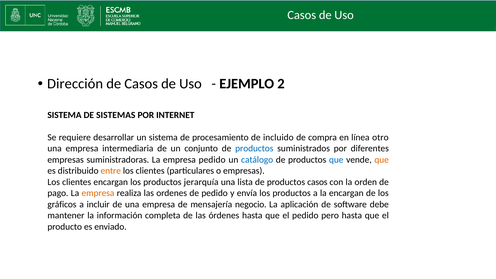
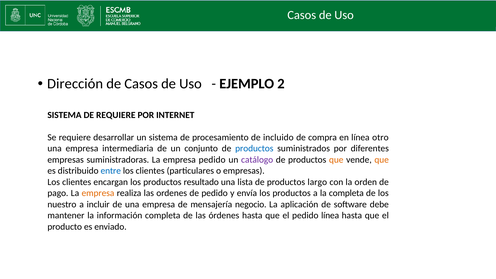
DE SISTEMAS: SISTEMAS -> REQUIERE
catálogo colour: blue -> purple
que at (336, 160) colour: blue -> orange
entre colour: orange -> blue
jerarquía: jerarquía -> resultado
productos casos: casos -> largo
la encargan: encargan -> completa
gráficos: gráficos -> nuestro
pedido pero: pero -> línea
